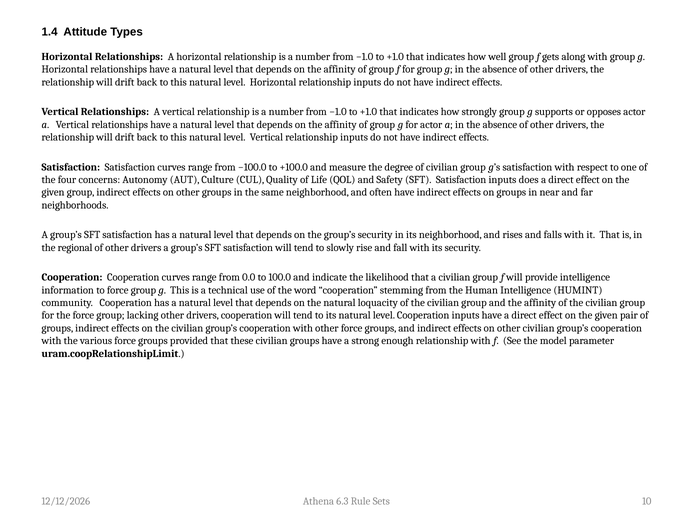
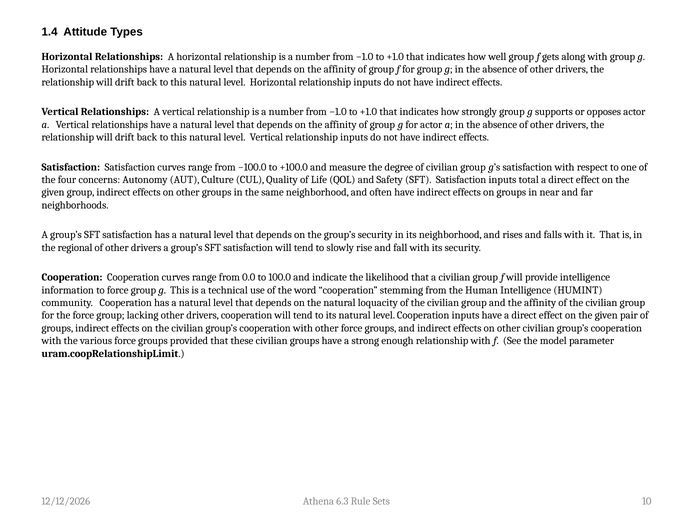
does: does -> total
